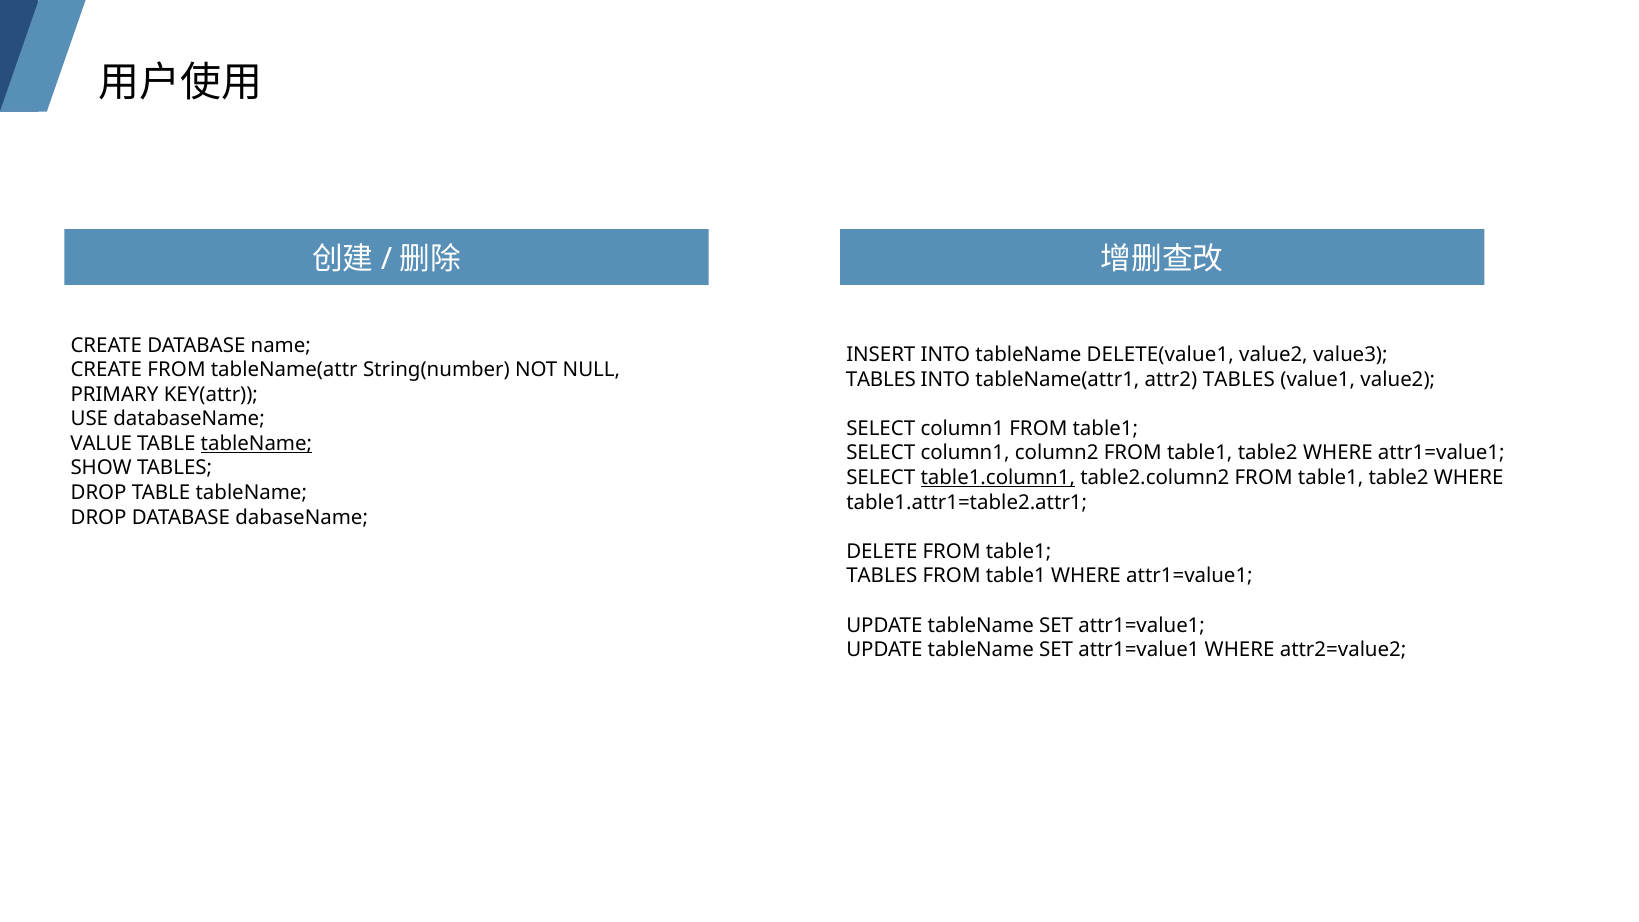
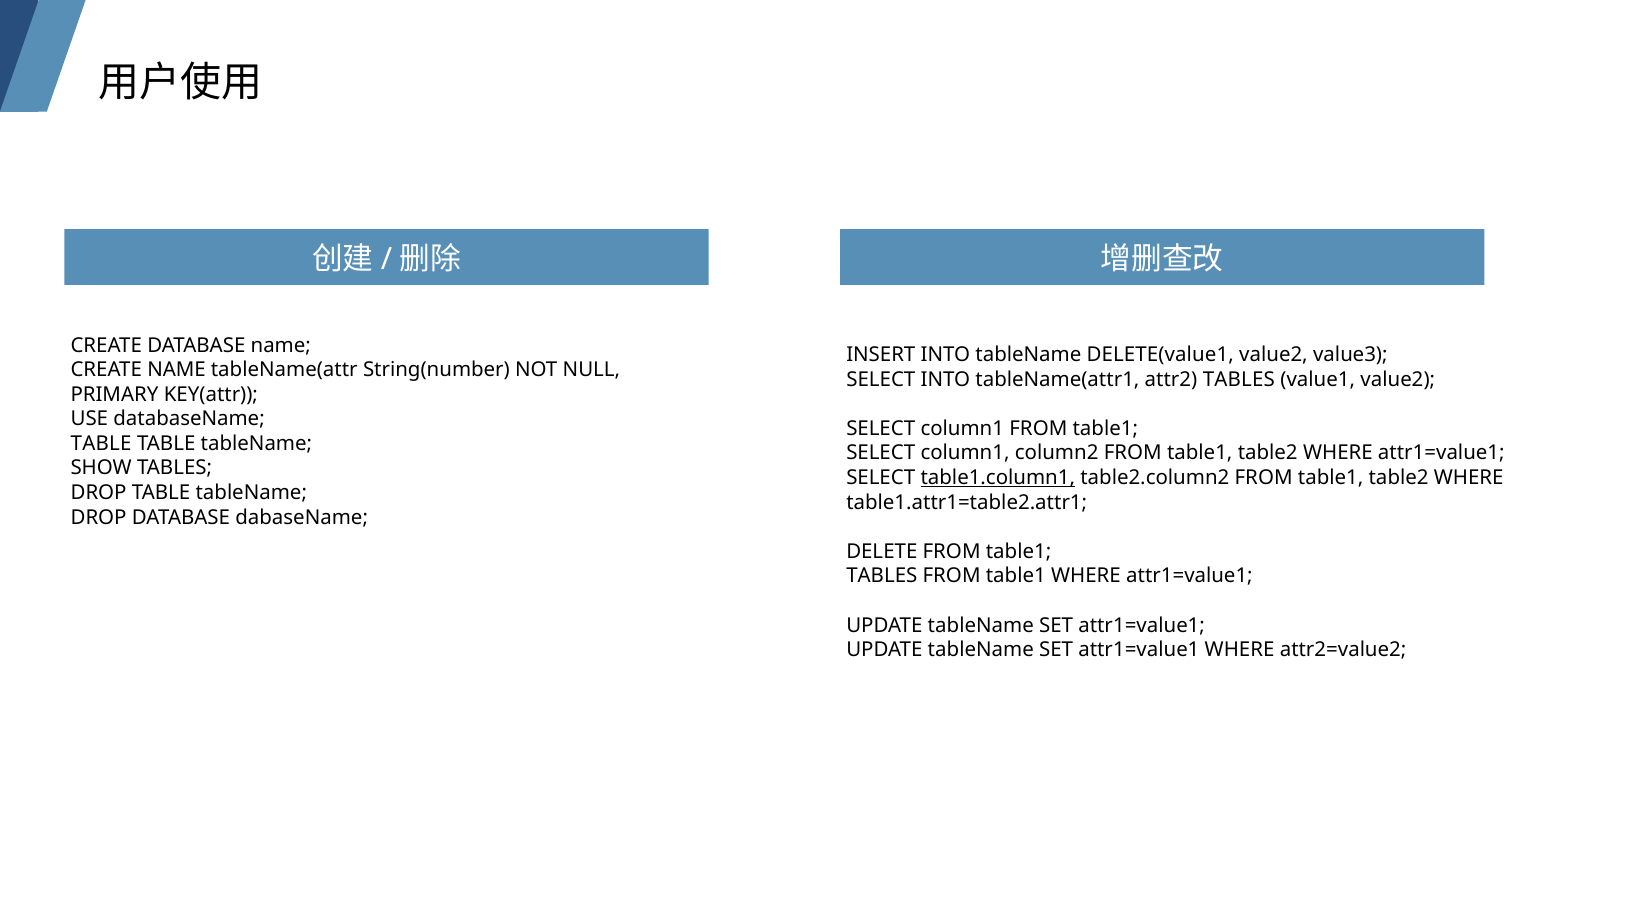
CREATE FROM: FROM -> NAME
TABLES at (881, 379): TABLES -> SELECT
VALUE at (101, 444): VALUE -> TABLE
tableName at (256, 444) underline: present -> none
